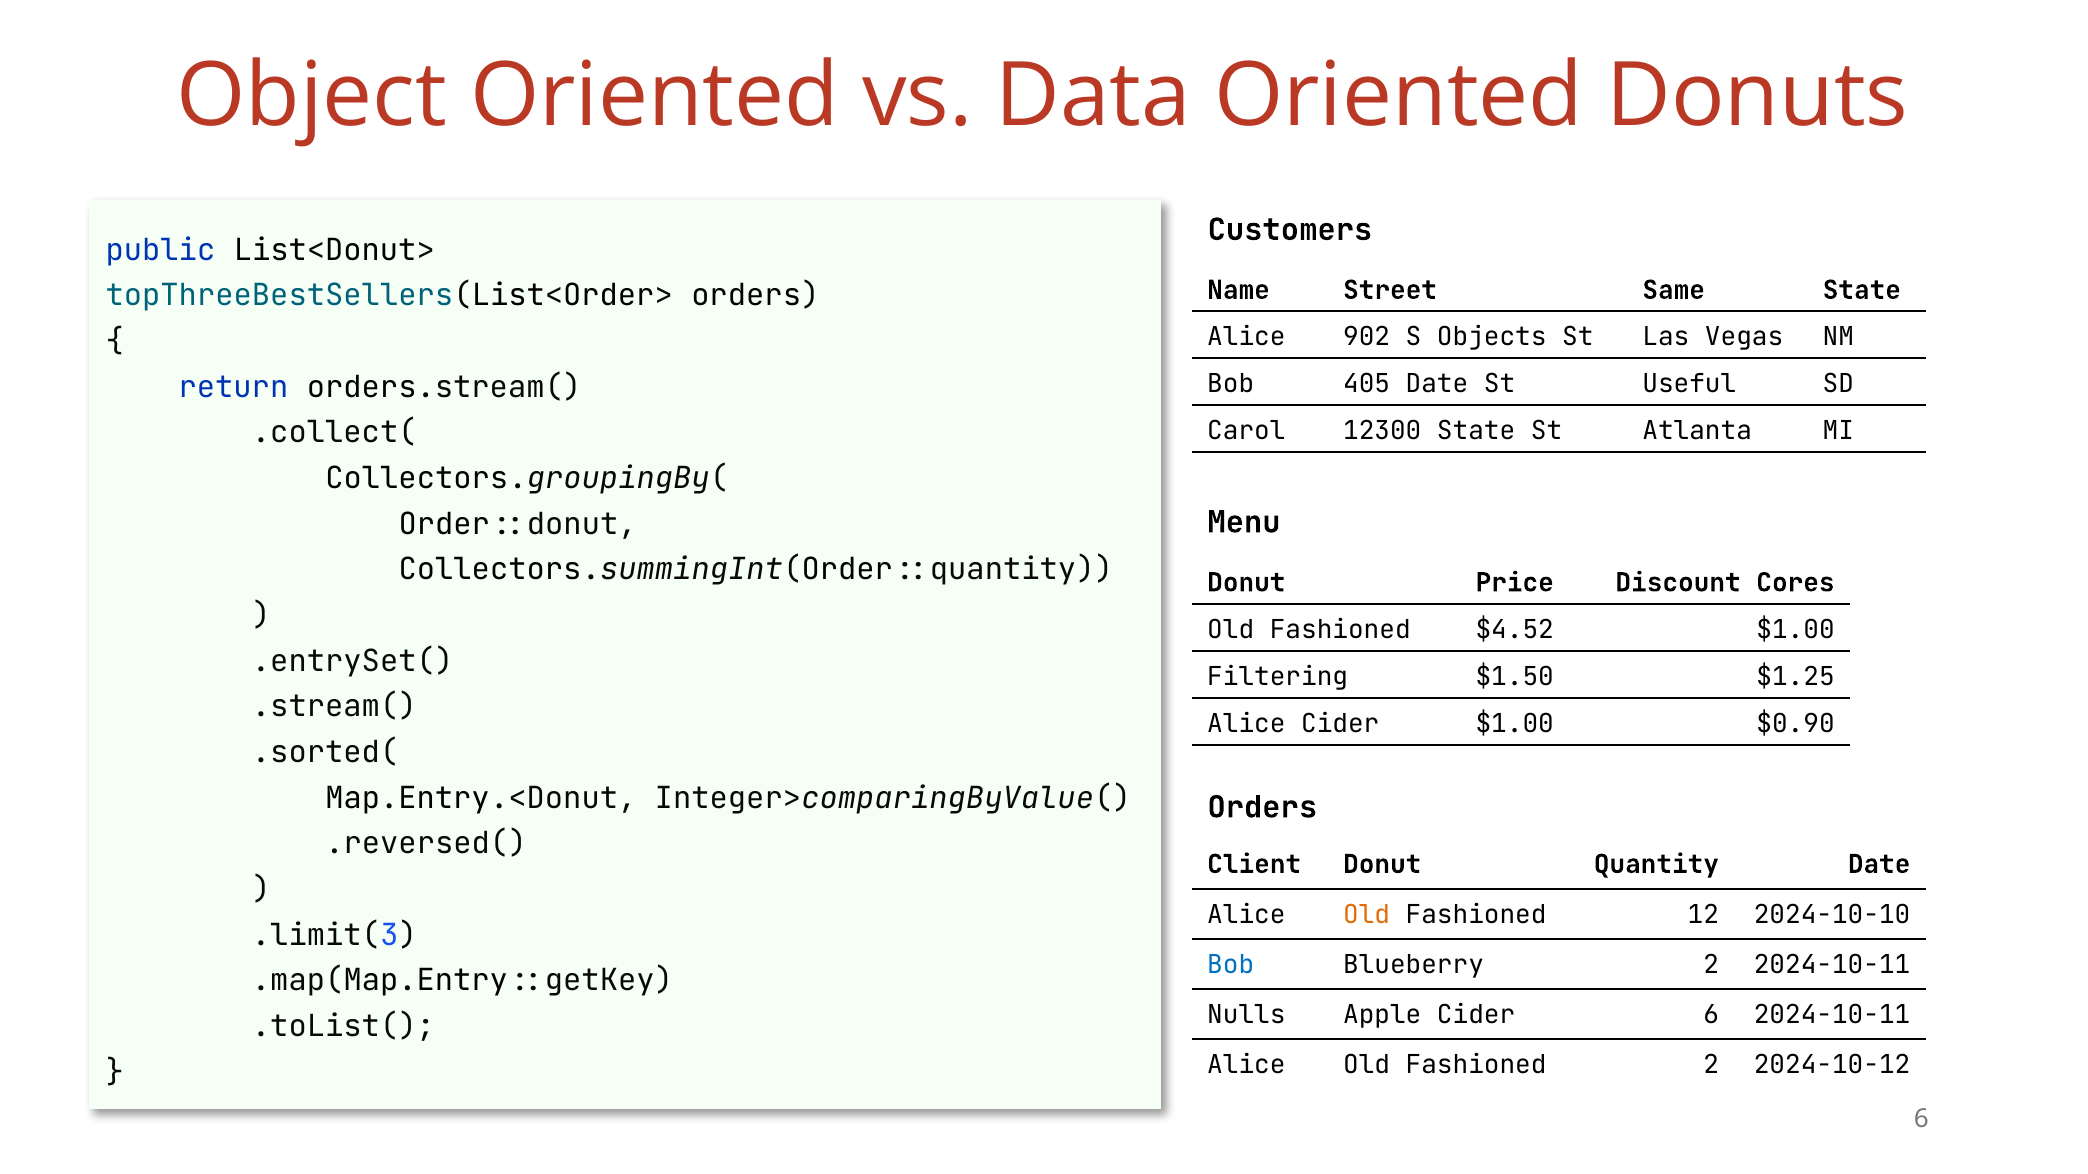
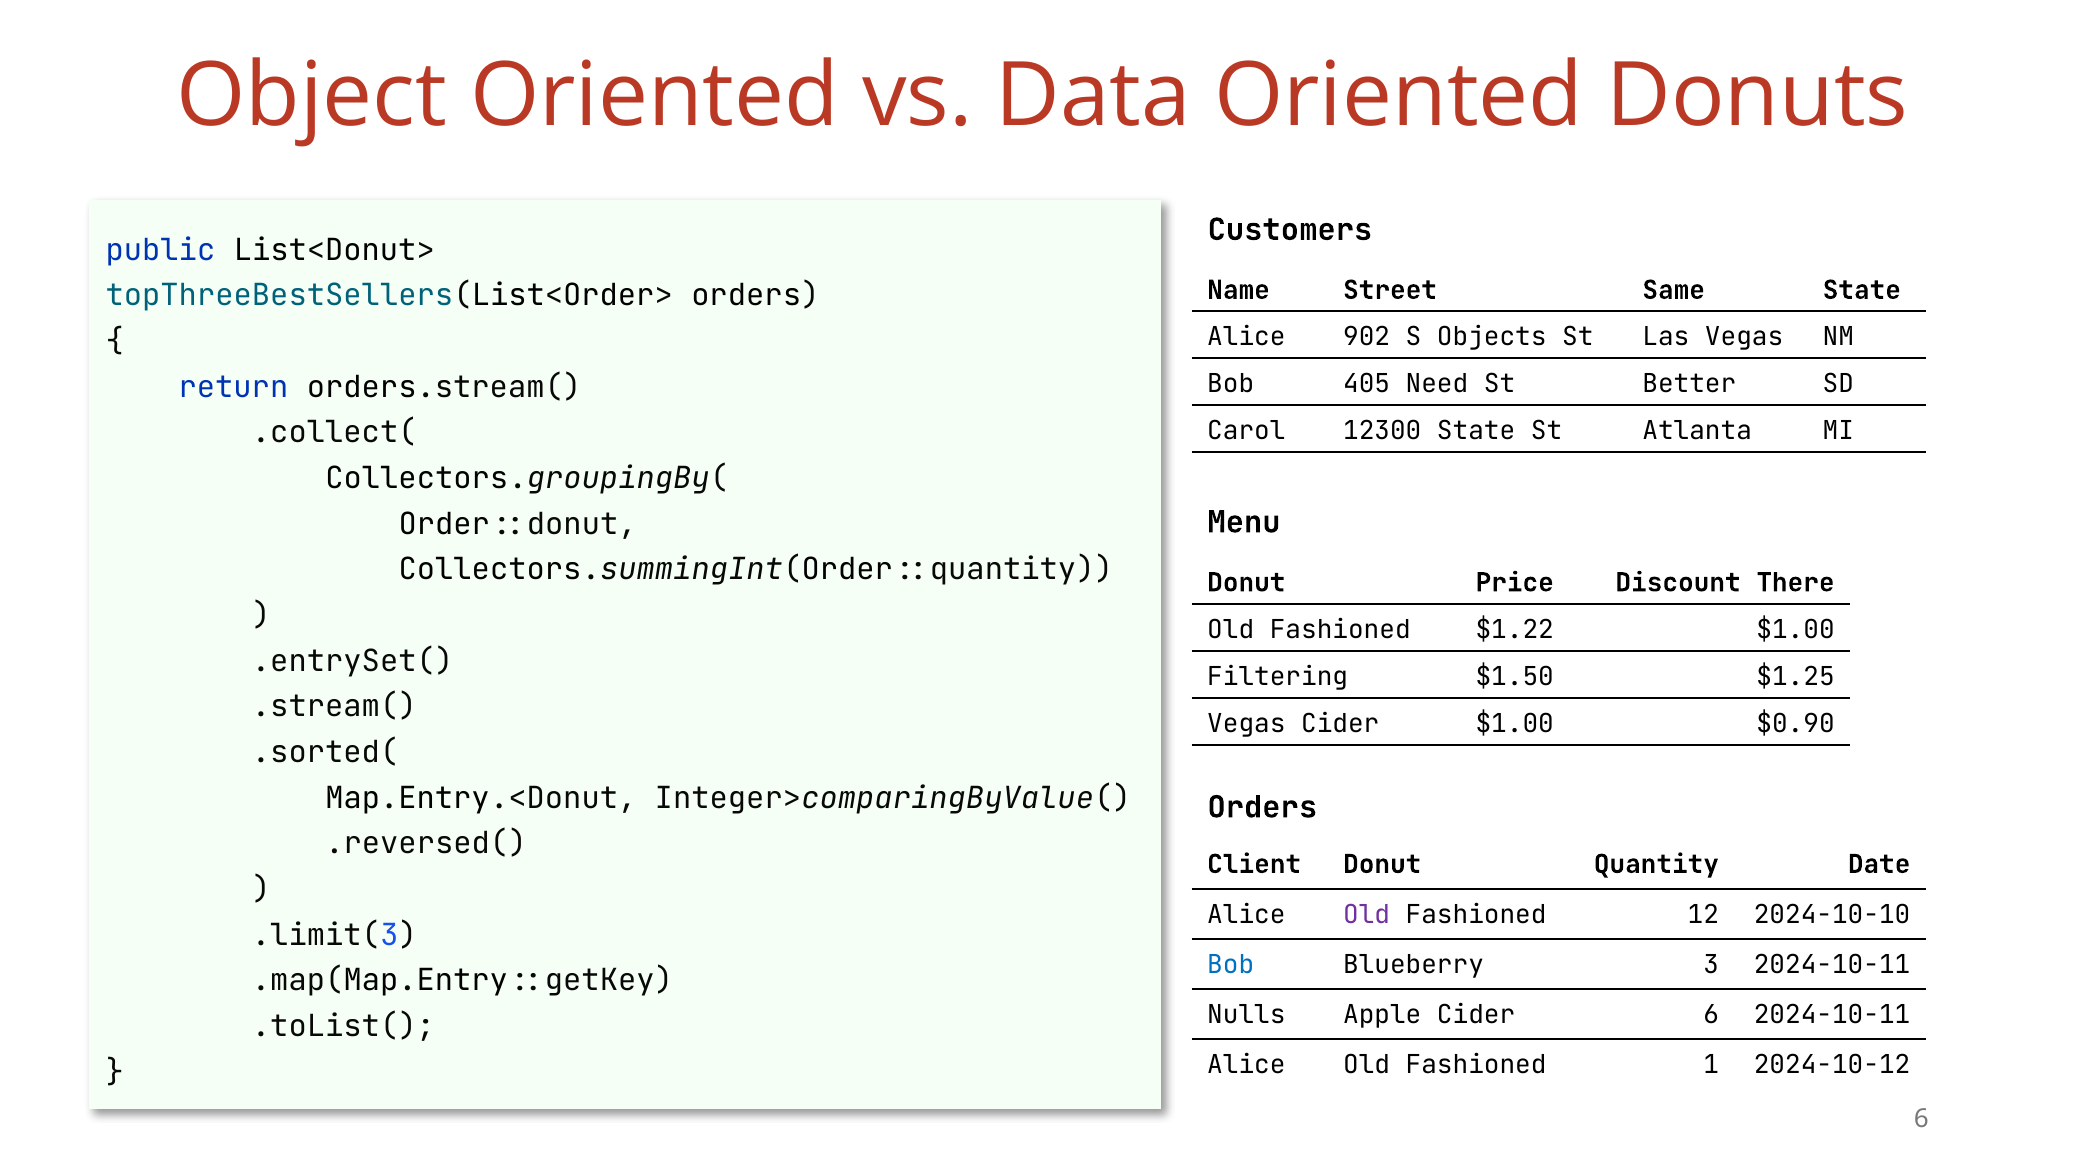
405 Date: Date -> Need
Useful: Useful -> Better
Cores: Cores -> There
$4.52: $4.52 -> $1.22
Alice at (1246, 724): Alice -> Vegas
Old at (1367, 915) colour: orange -> purple
Blueberry 2: 2 -> 3
Fashioned 2: 2 -> 1
